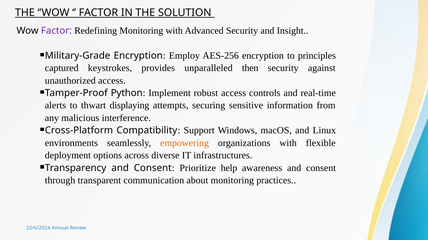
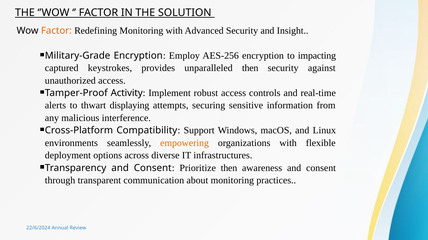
Factor at (56, 31) colour: purple -> orange
principles: principles -> impacting
Python: Python -> Activity
Prioritize help: help -> then
